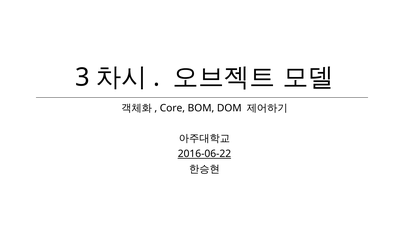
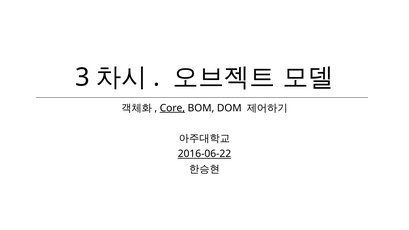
Core underline: none -> present
